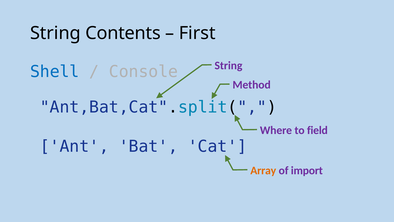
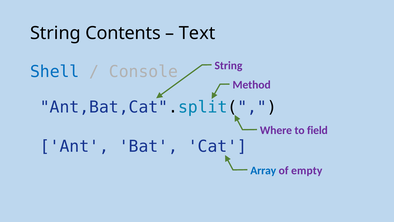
First: First -> Text
Array colour: orange -> blue
import: import -> empty
